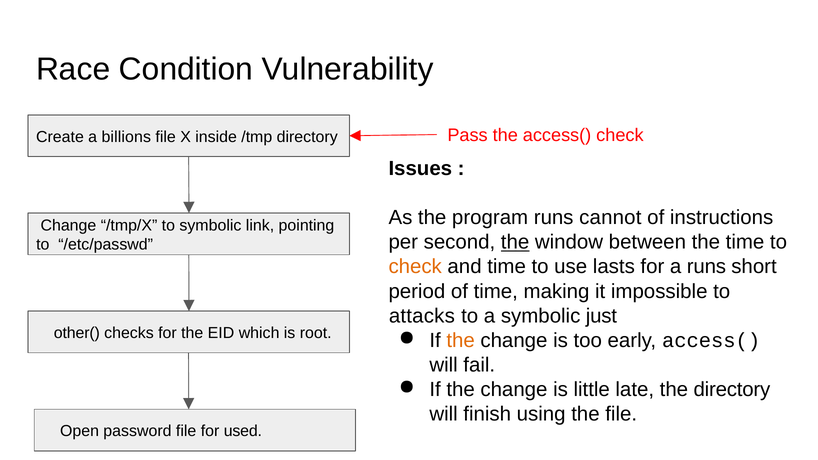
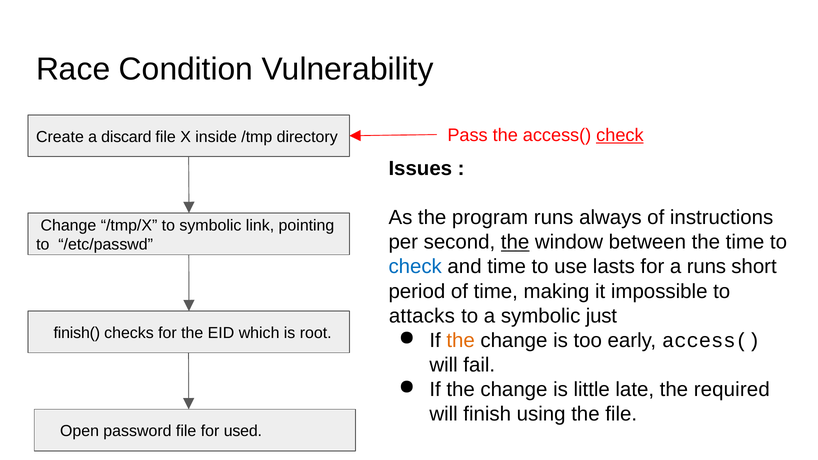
billions: billions -> discard
check at (620, 135) underline: none -> present
cannot: cannot -> always
check at (415, 267) colour: orange -> blue
other(: other( -> finish(
the directory: directory -> required
